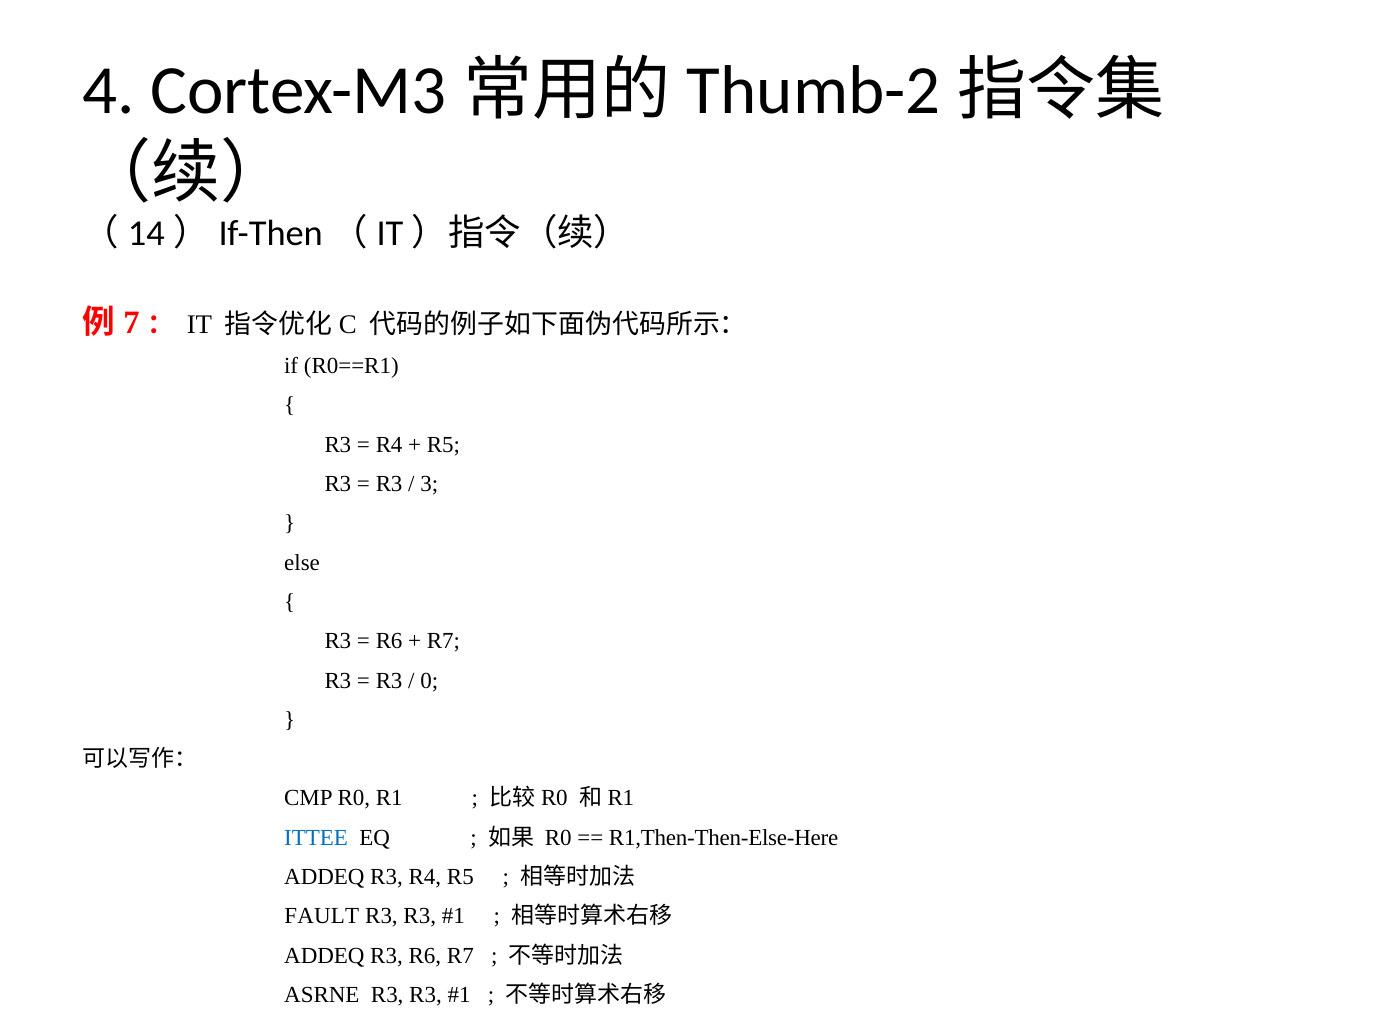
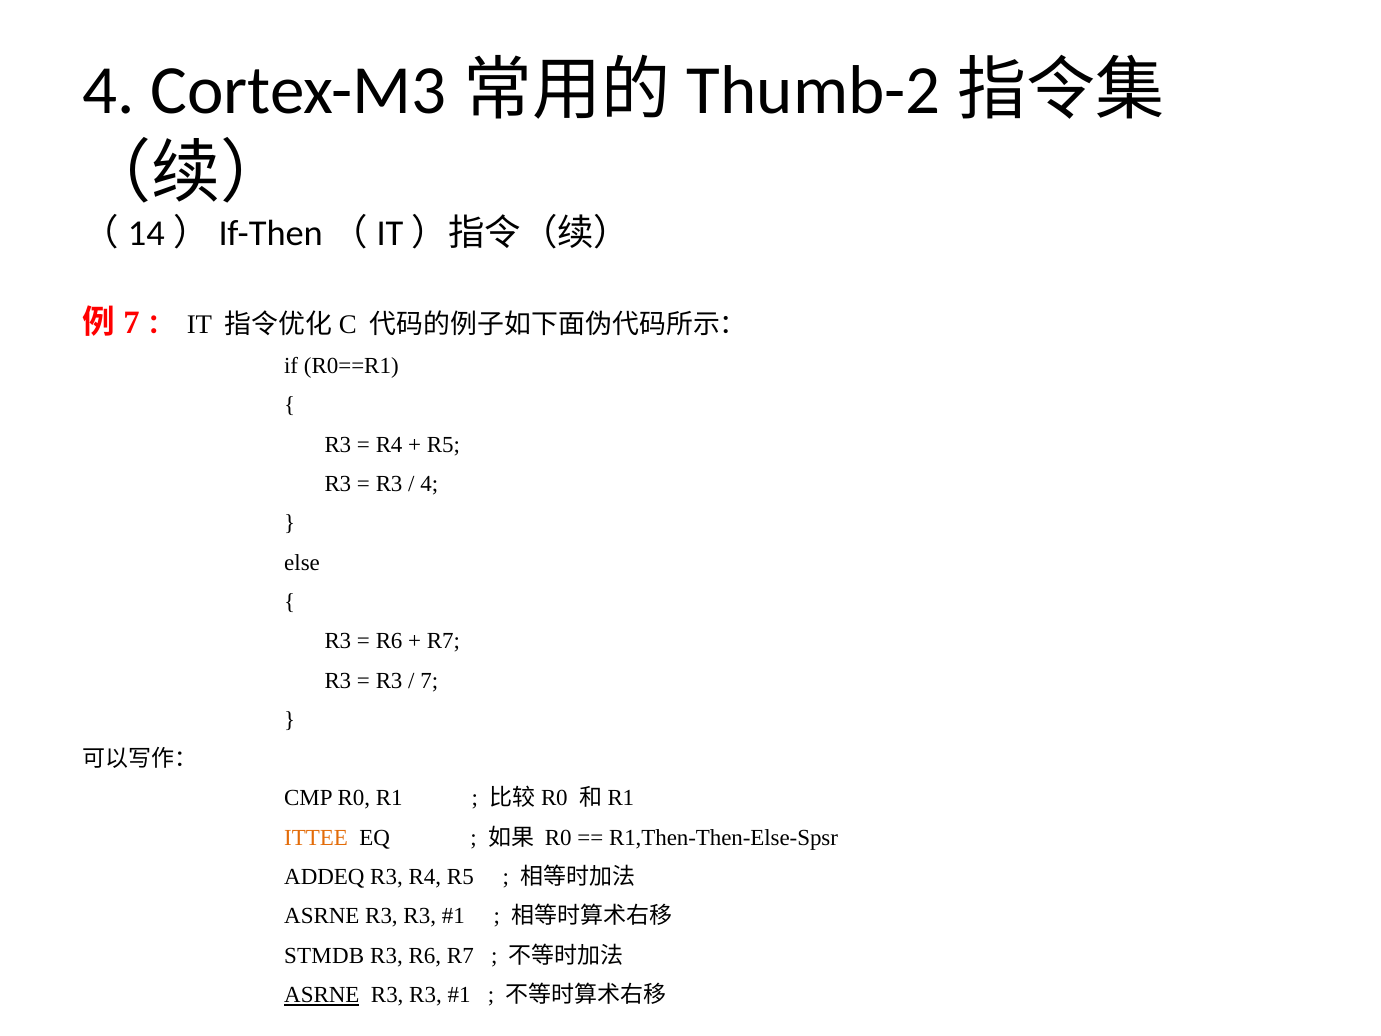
3 at (429, 484): 3 -> 4
0: 0 -> 7
ITTEE colour: blue -> orange
R1,Then-Then-Else-Here: R1,Then-Then-Else-Here -> R1,Then-Then-Else-Spsr
FAULT at (322, 916): FAULT -> ASRNE
ADDEQ at (324, 955): ADDEQ -> STMDB
ASRNE at (322, 995) underline: none -> present
